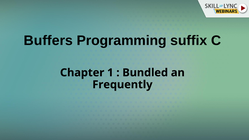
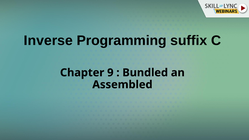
Buffers: Buffers -> Inverse
1: 1 -> 9
Frequently: Frequently -> Assembled
